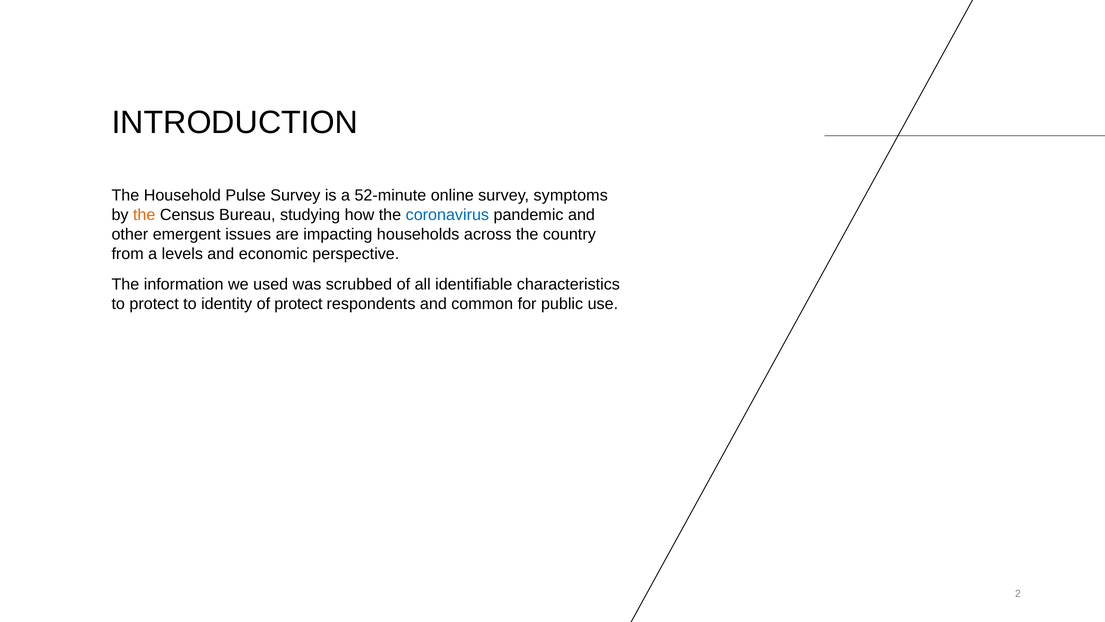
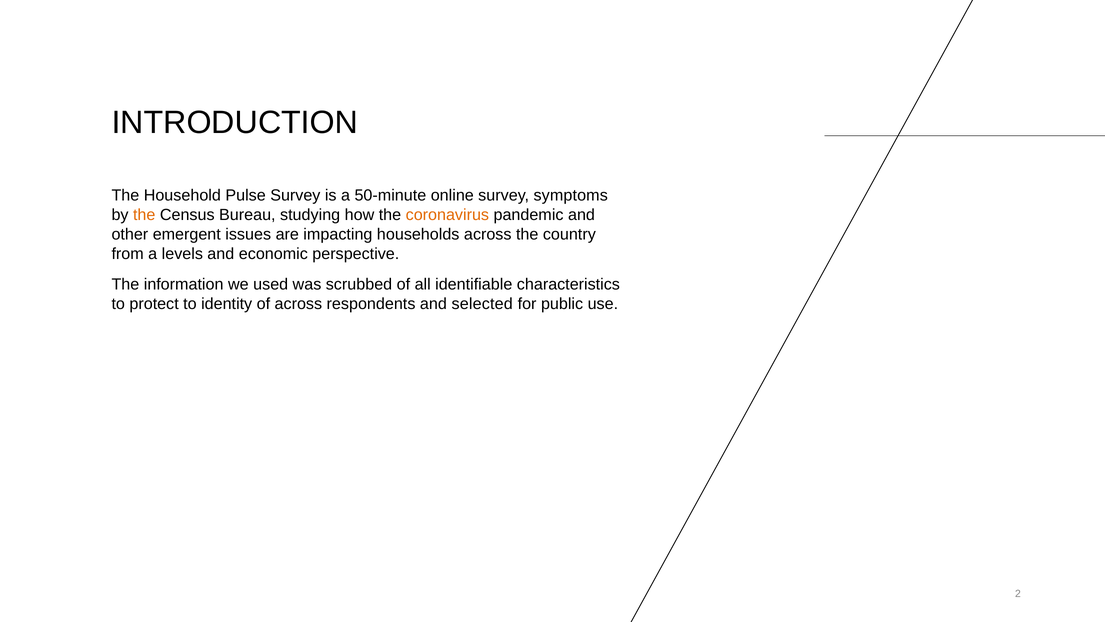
52-minute: 52-minute -> 50-minute
coronavirus colour: blue -> orange
of protect: protect -> across
common: common -> selected
